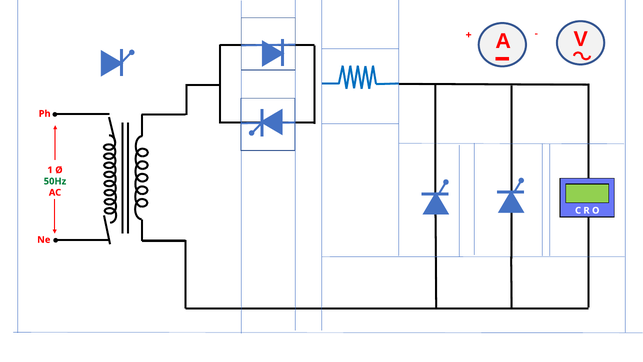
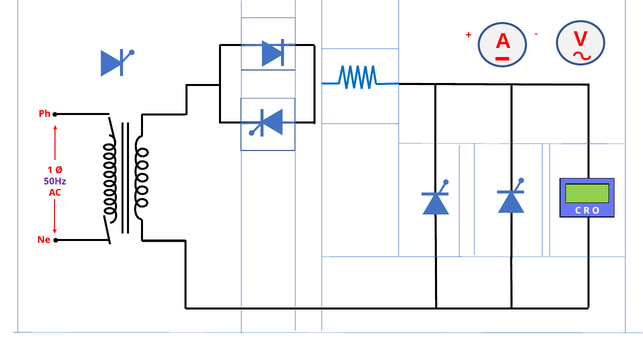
50Hz colour: green -> purple
